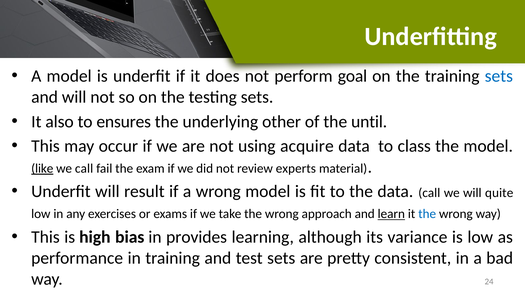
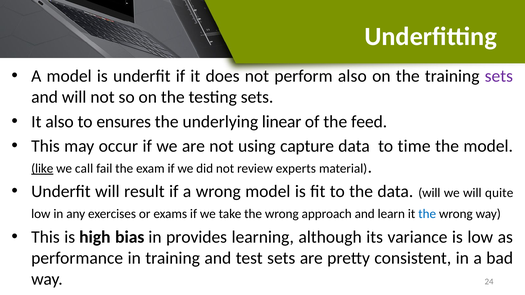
perform goal: goal -> also
sets at (499, 76) colour: blue -> purple
other: other -> linear
until: until -> feed
acquire: acquire -> capture
class: class -> time
data call: call -> will
learn underline: present -> none
